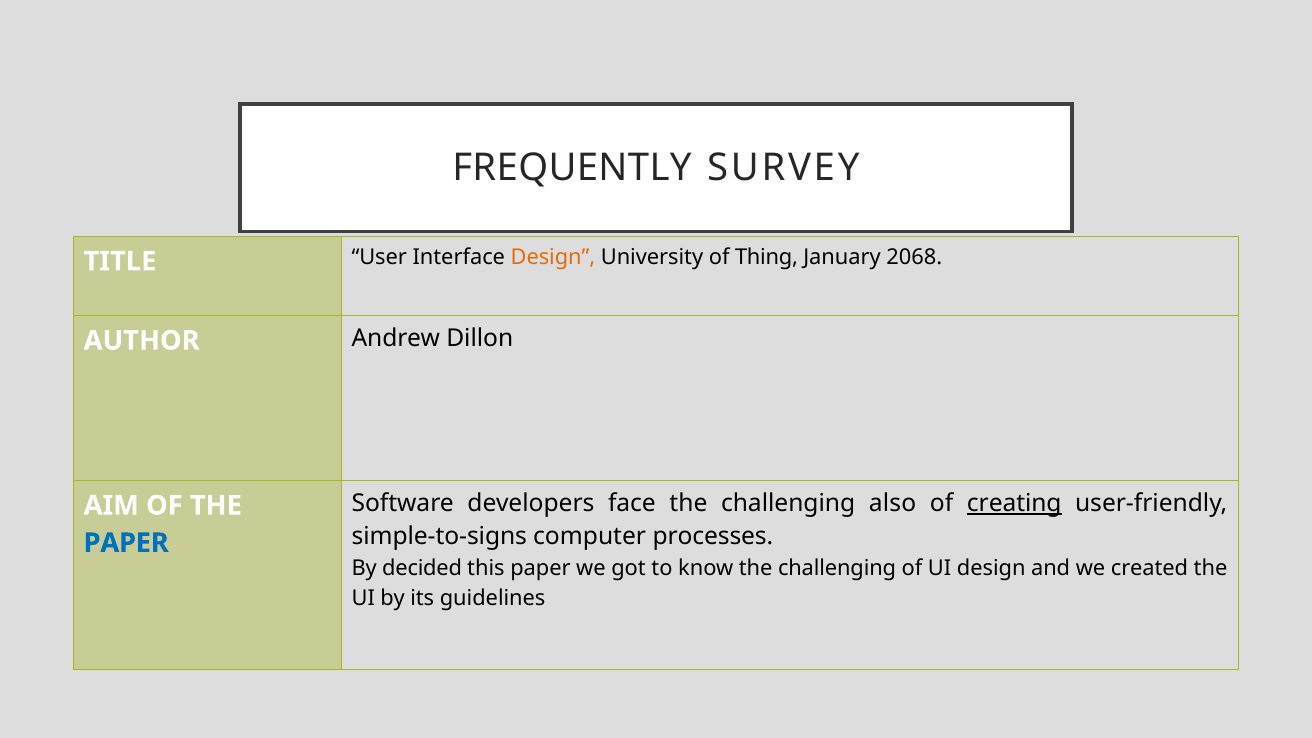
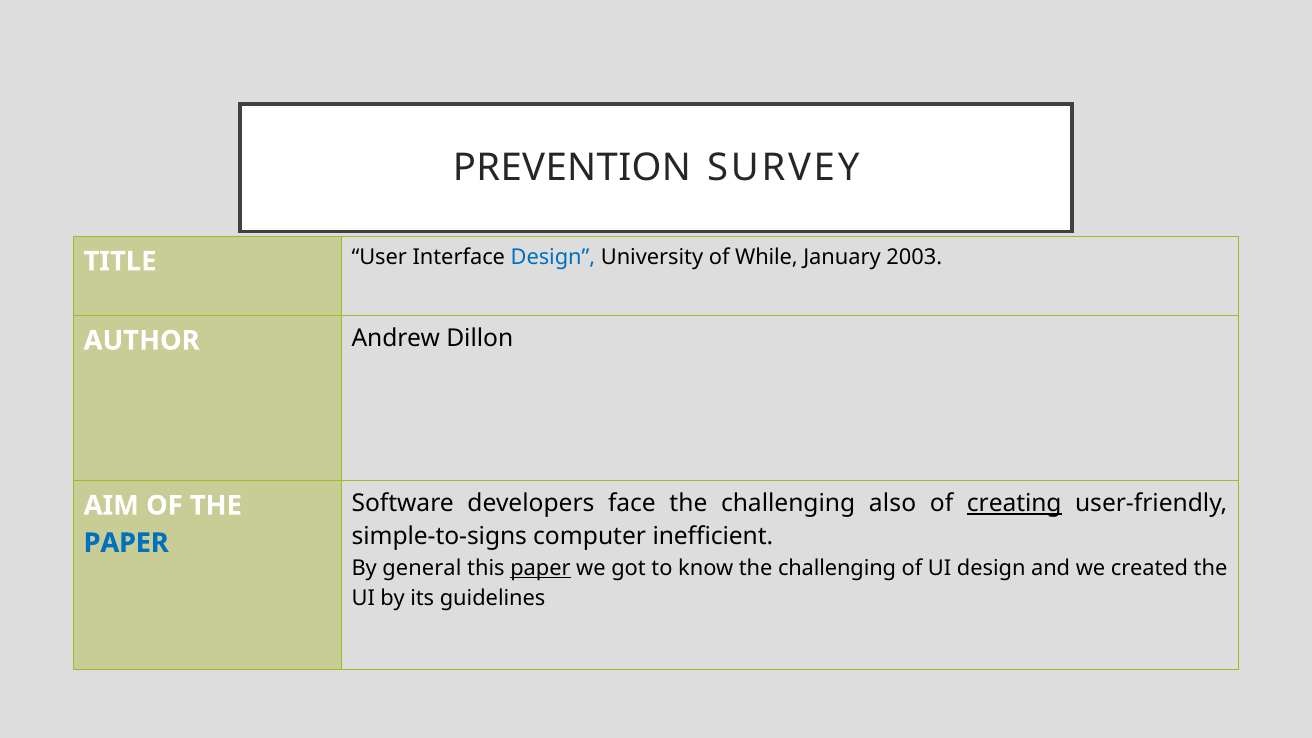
FREQUENTLY: FREQUENTLY -> PREVENTION
Design at (553, 257) colour: orange -> blue
Thing: Thing -> While
2068: 2068 -> 2003
processes: processes -> inefficient
decided: decided -> general
paper at (540, 568) underline: none -> present
